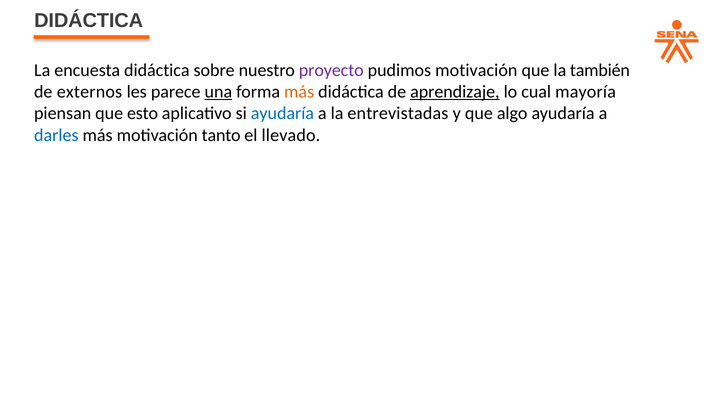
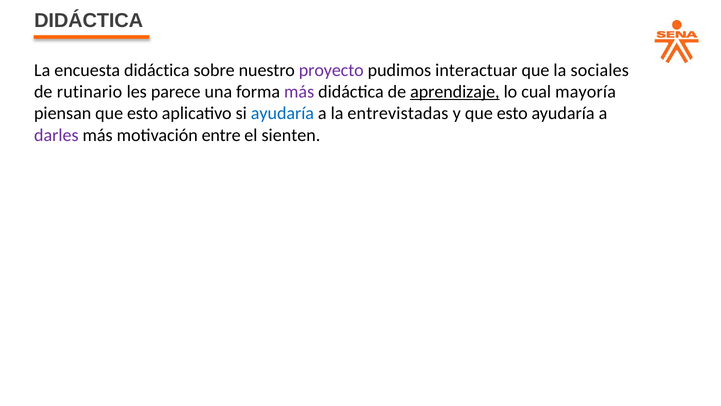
pudimos motivación: motivación -> interactuar
también: también -> sociales
externos: externos -> rutinario
una underline: present -> none
más at (299, 92) colour: orange -> purple
y que algo: algo -> esto
darles colour: blue -> purple
tanto: tanto -> entre
llevado: llevado -> sienten
